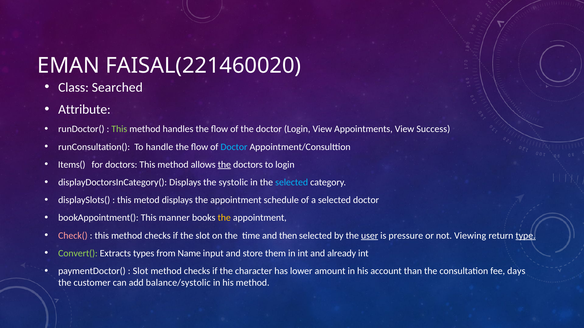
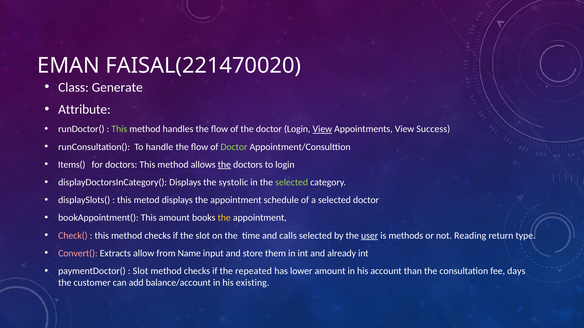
FAISAL(221460020: FAISAL(221460020 -> FAISAL(221470020
Searched: Searched -> Generate
View at (322, 129) underline: none -> present
Doctor at (234, 147) colour: light blue -> light green
selected at (292, 183) colour: light blue -> light green
This manner: manner -> amount
then: then -> calls
pressure: pressure -> methods
Viewing: Viewing -> Reading
type underline: present -> none
Convert( colour: light green -> pink
types: types -> allow
character: character -> repeated
balance/systolic: balance/systolic -> balance/account
his method: method -> existing
